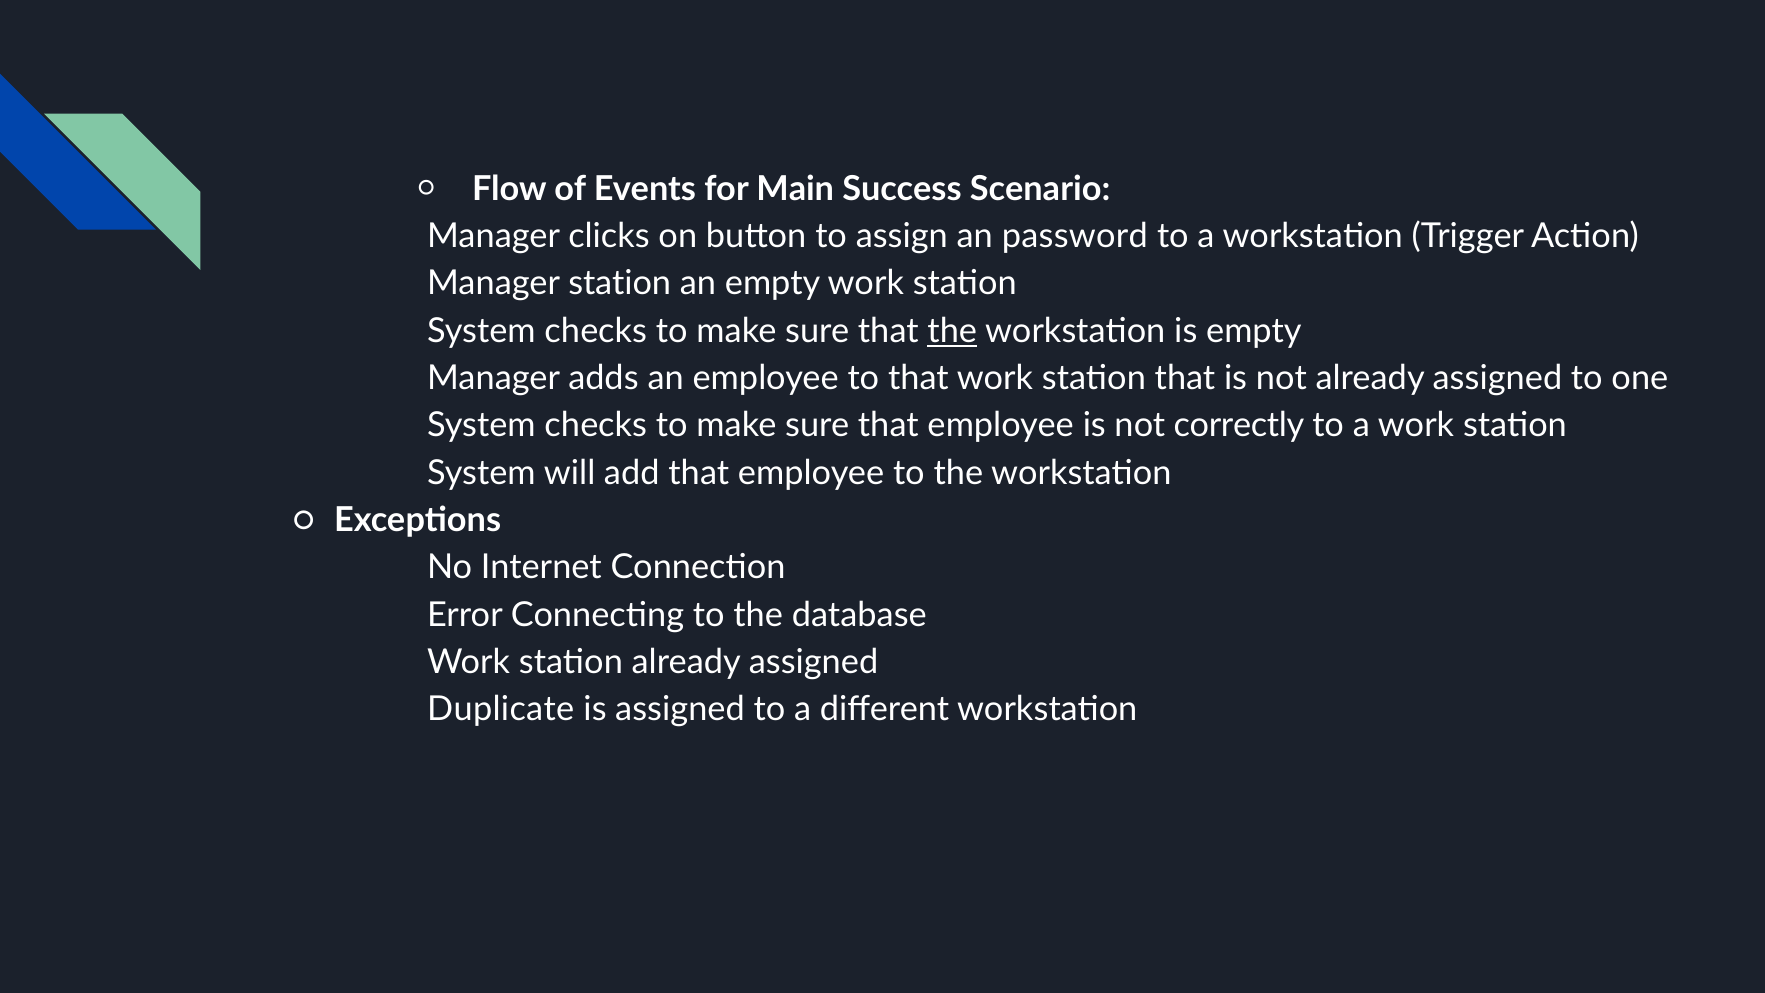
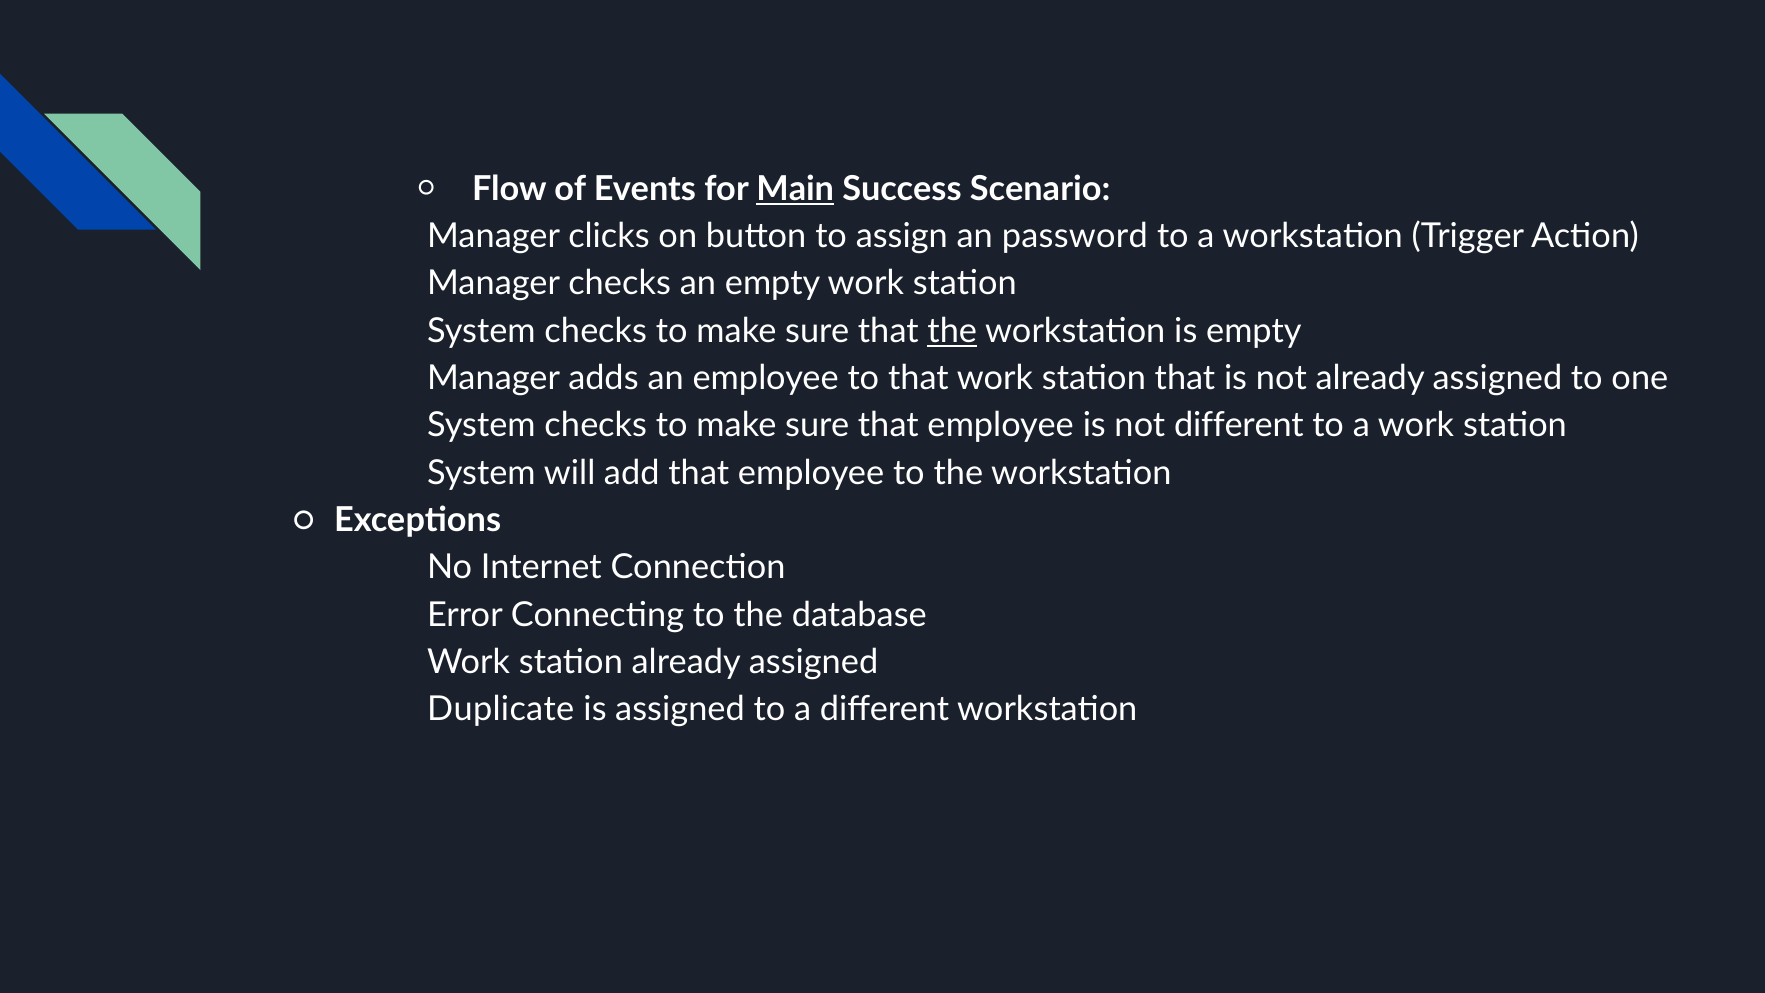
Main underline: none -> present
Manager station: station -> checks
not correctly: correctly -> different
